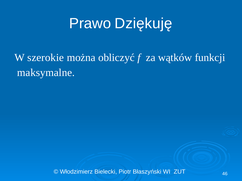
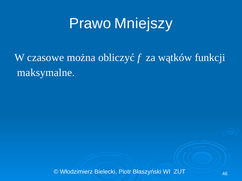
Dziękuję: Dziękuję -> Mniejszy
szerokie: szerokie -> czasowe
